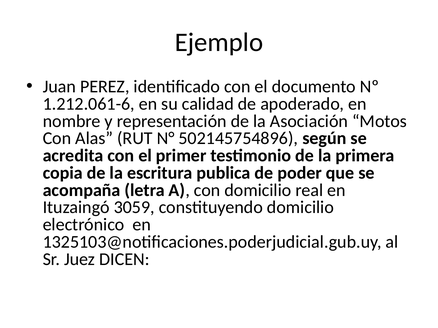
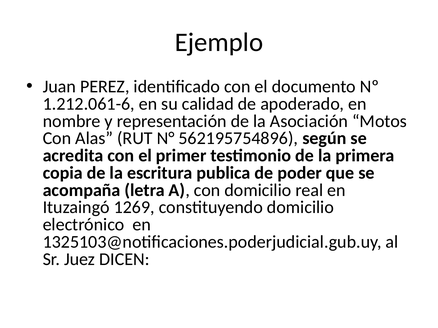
502145754896: 502145754896 -> 562195754896
3059: 3059 -> 1269
